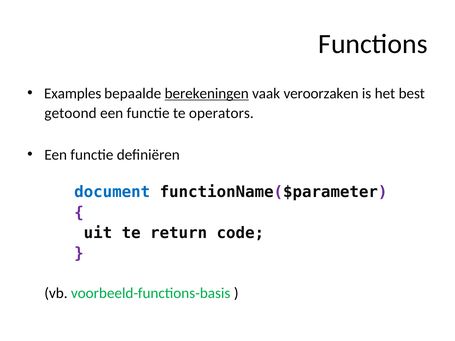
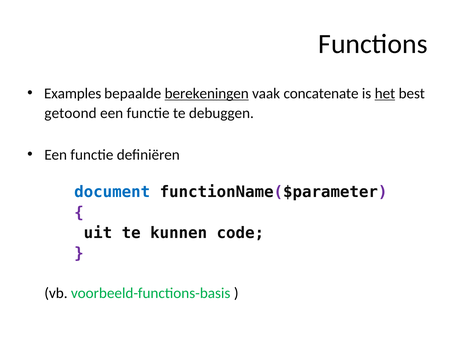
veroorzaken: veroorzaken -> concatenate
het underline: none -> present
operators: operators -> debuggen
return: return -> kunnen
